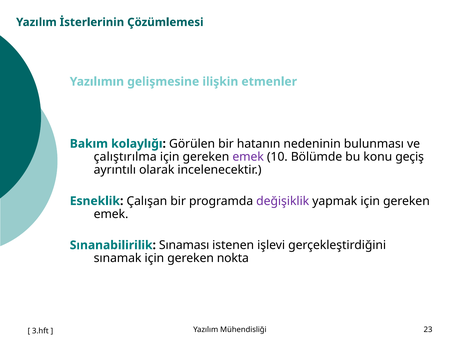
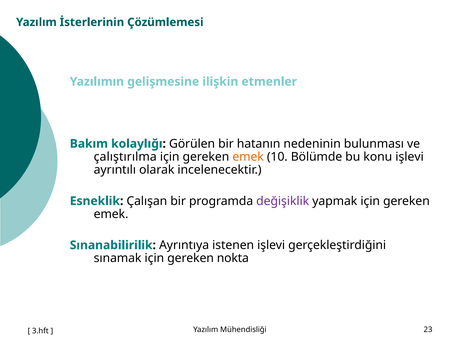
emek at (248, 157) colour: purple -> orange
konu geçiş: geçiş -> işlevi
Sınaması: Sınaması -> Ayrıntıya
